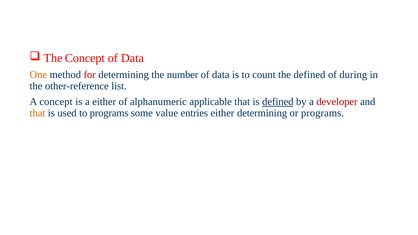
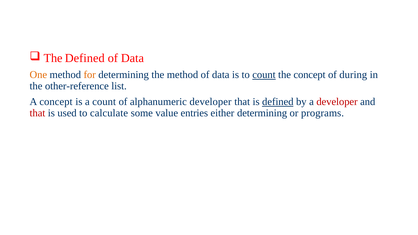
The Concept: Concept -> Defined
for colour: red -> orange
the number: number -> method
count at (264, 75) underline: none -> present
the defined: defined -> concept
a either: either -> count
alphanumeric applicable: applicable -> developer
that at (37, 113) colour: orange -> red
to programs: programs -> calculate
